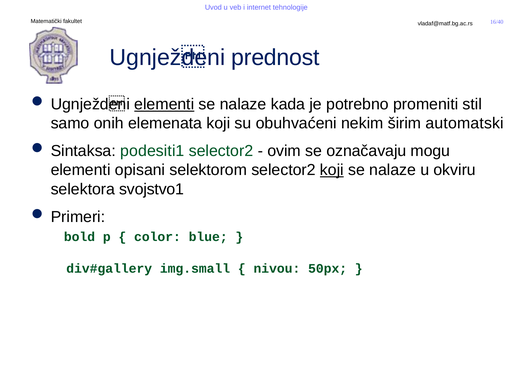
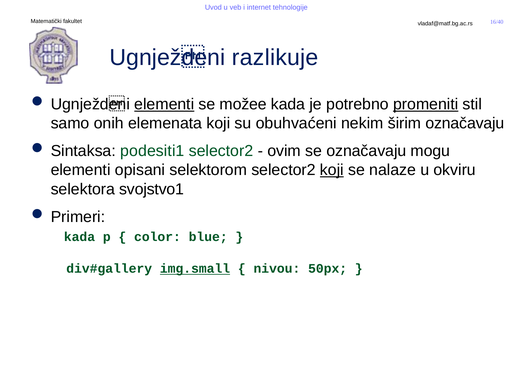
prednost: prednost -> razlikuje
nalaze at (243, 104): nalaze -> možee
promeniti underline: none -> present
širim automatski: automatski -> označavaju
bold at (79, 237): bold -> kada
img.small underline: none -> present
